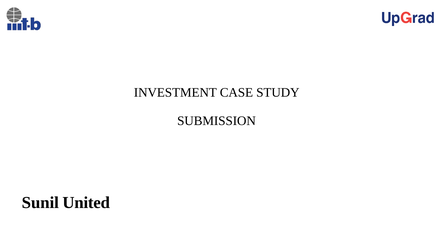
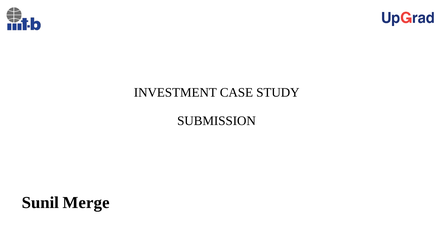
United: United -> Merge
